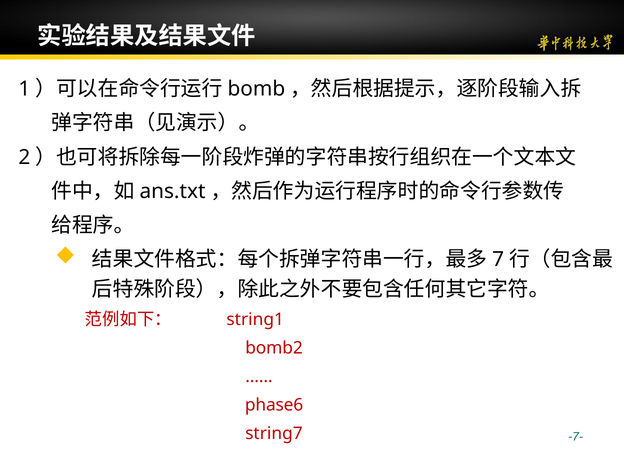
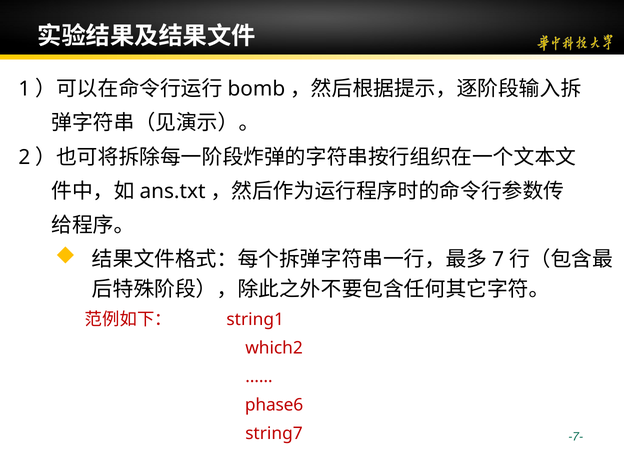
bomb2: bomb2 -> which2
